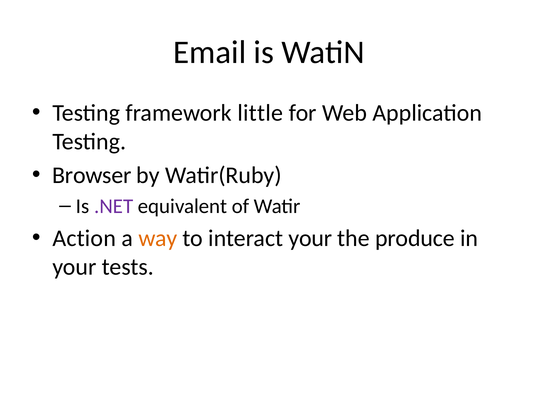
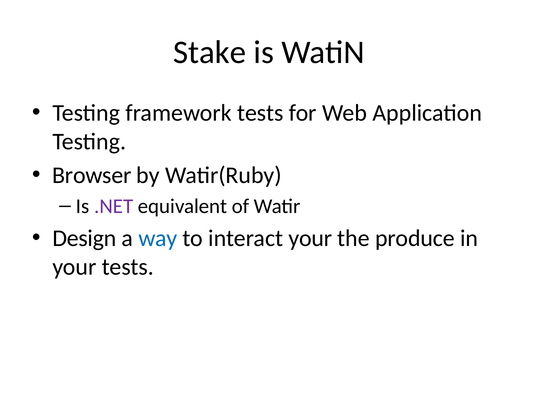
Email: Email -> Stake
framework little: little -> tests
Action: Action -> Design
way colour: orange -> blue
